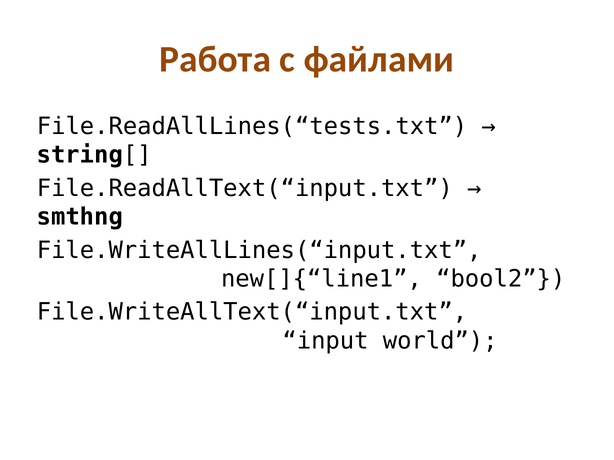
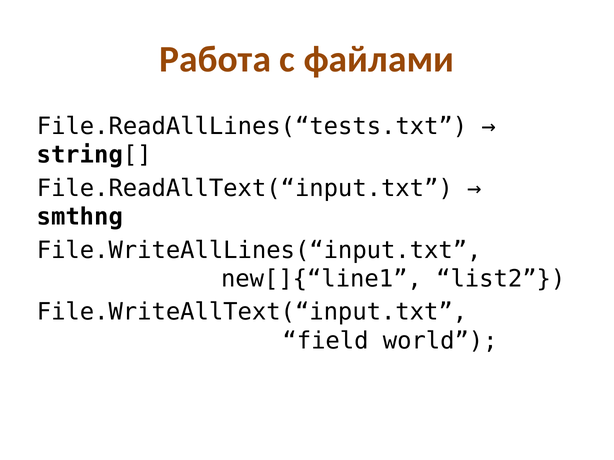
bool2: bool2 -> list2
input: input -> field
